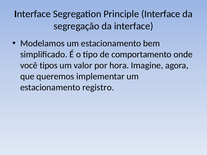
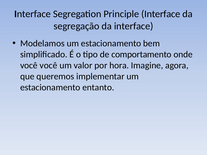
você tipos: tipos -> você
registro: registro -> entanto
